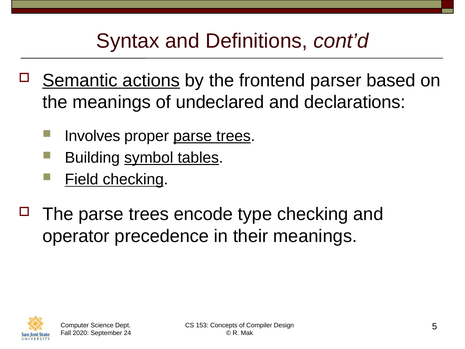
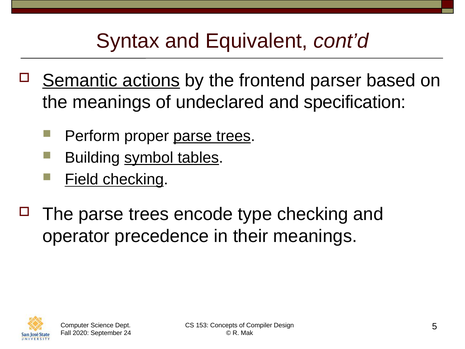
Definitions: Definitions -> Equivalent
declarations: declarations -> specification
Involves: Involves -> Perform
